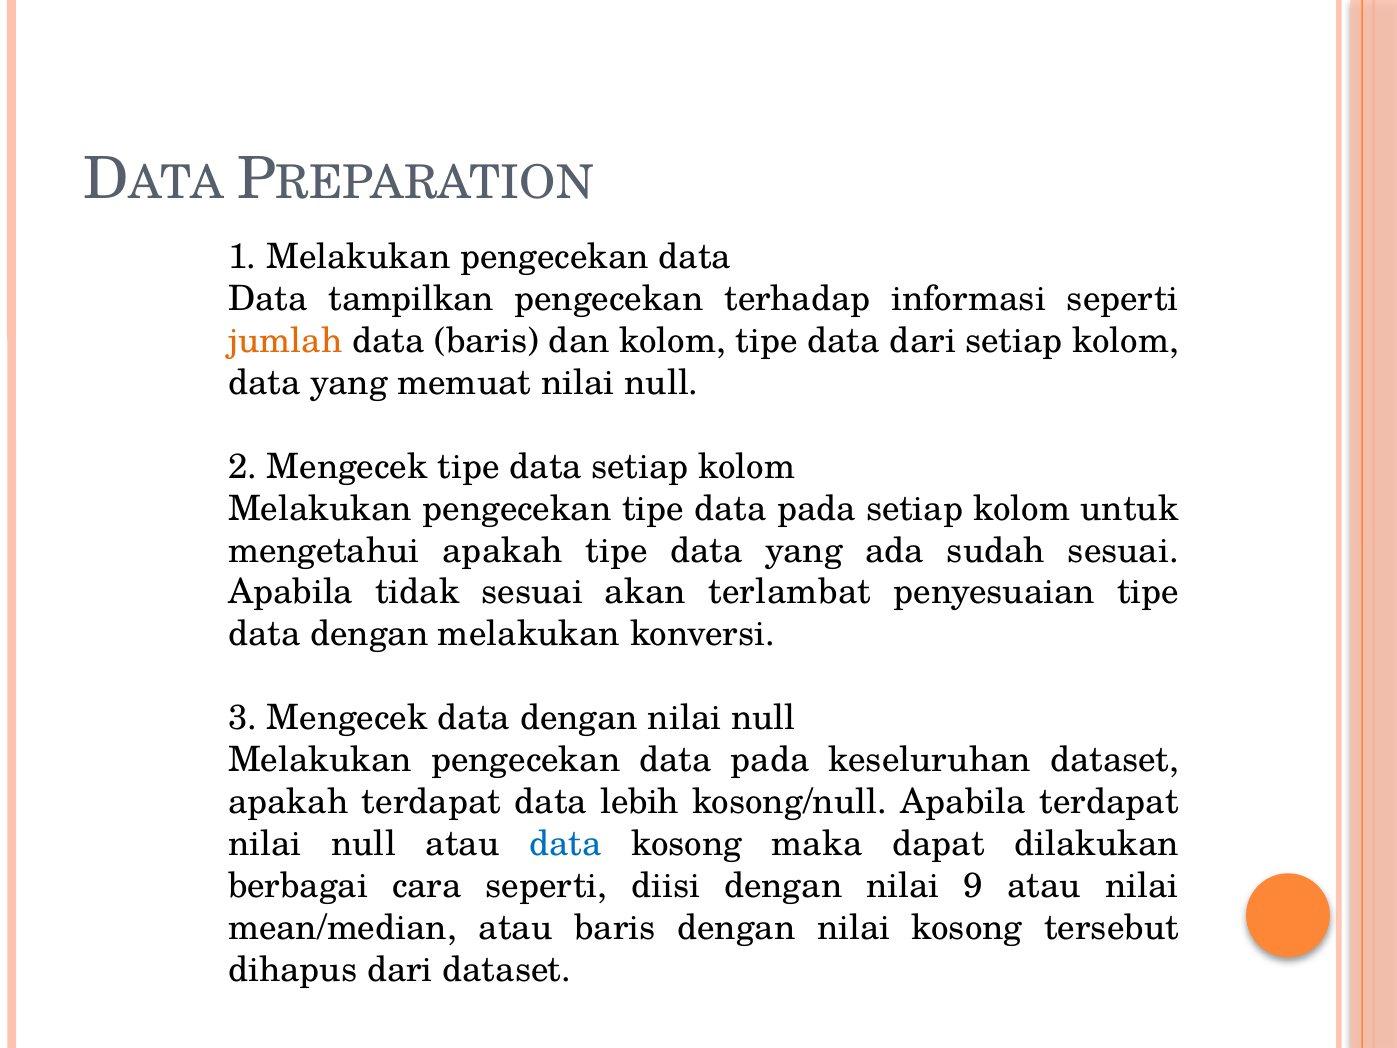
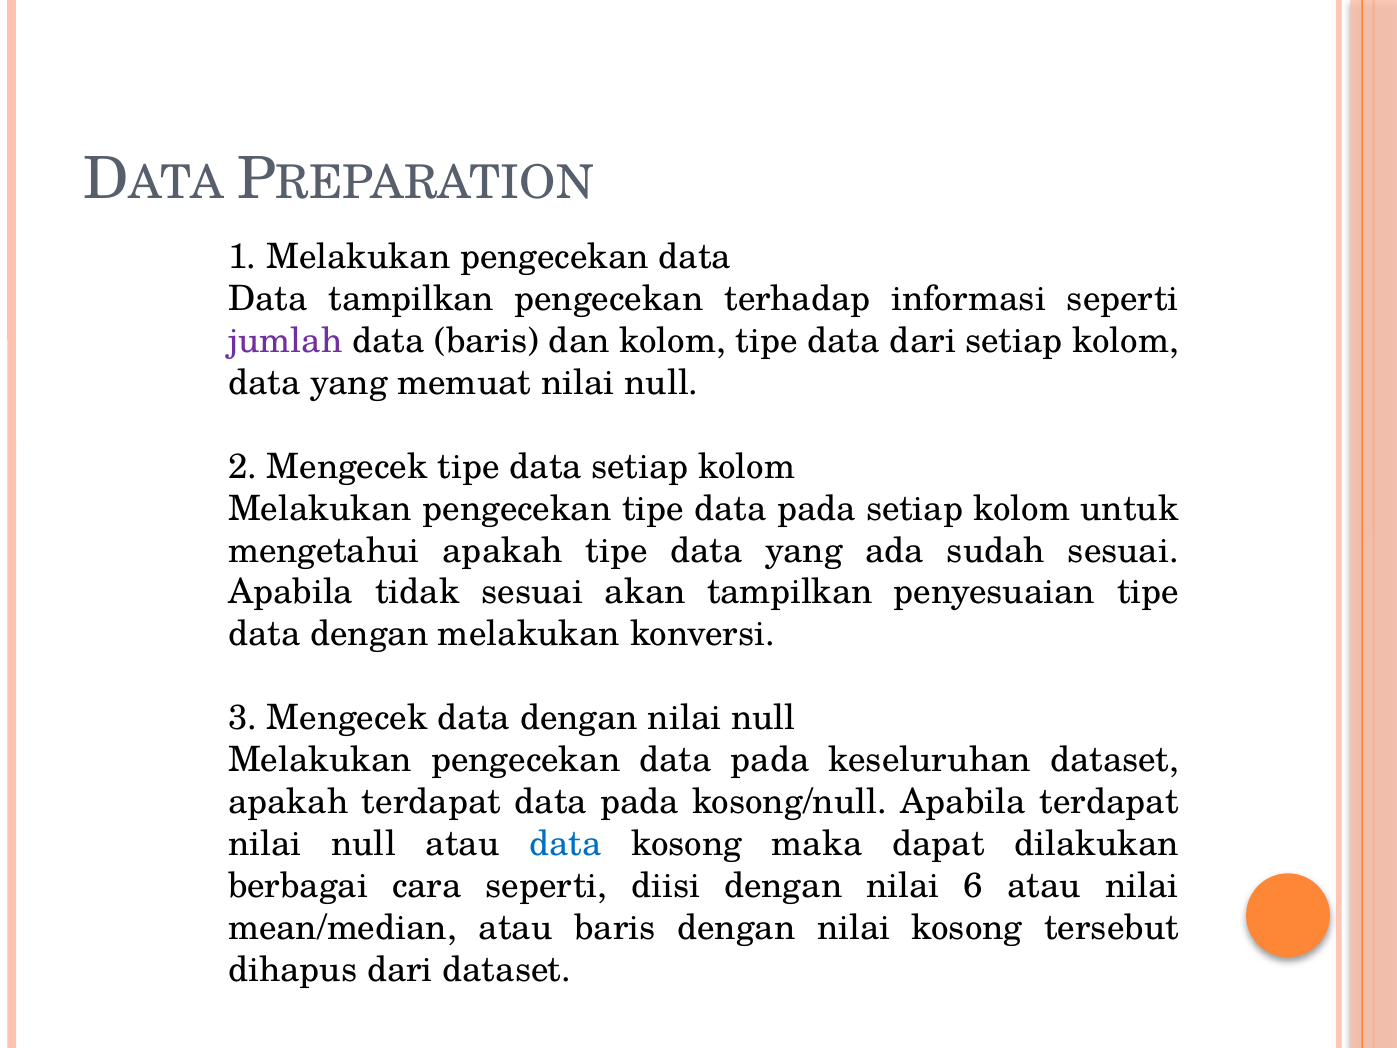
jumlah colour: orange -> purple
akan terlambat: terlambat -> tampilkan
terdapat data lebih: lebih -> pada
9: 9 -> 6
